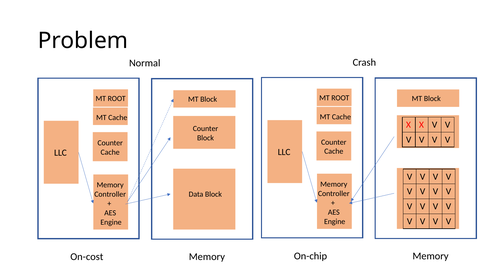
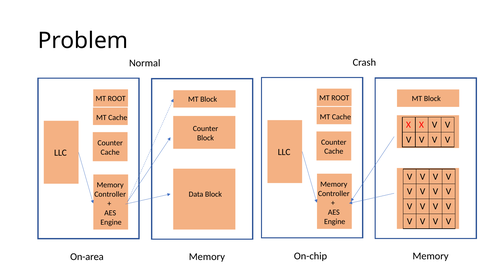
On-cost: On-cost -> On-area
